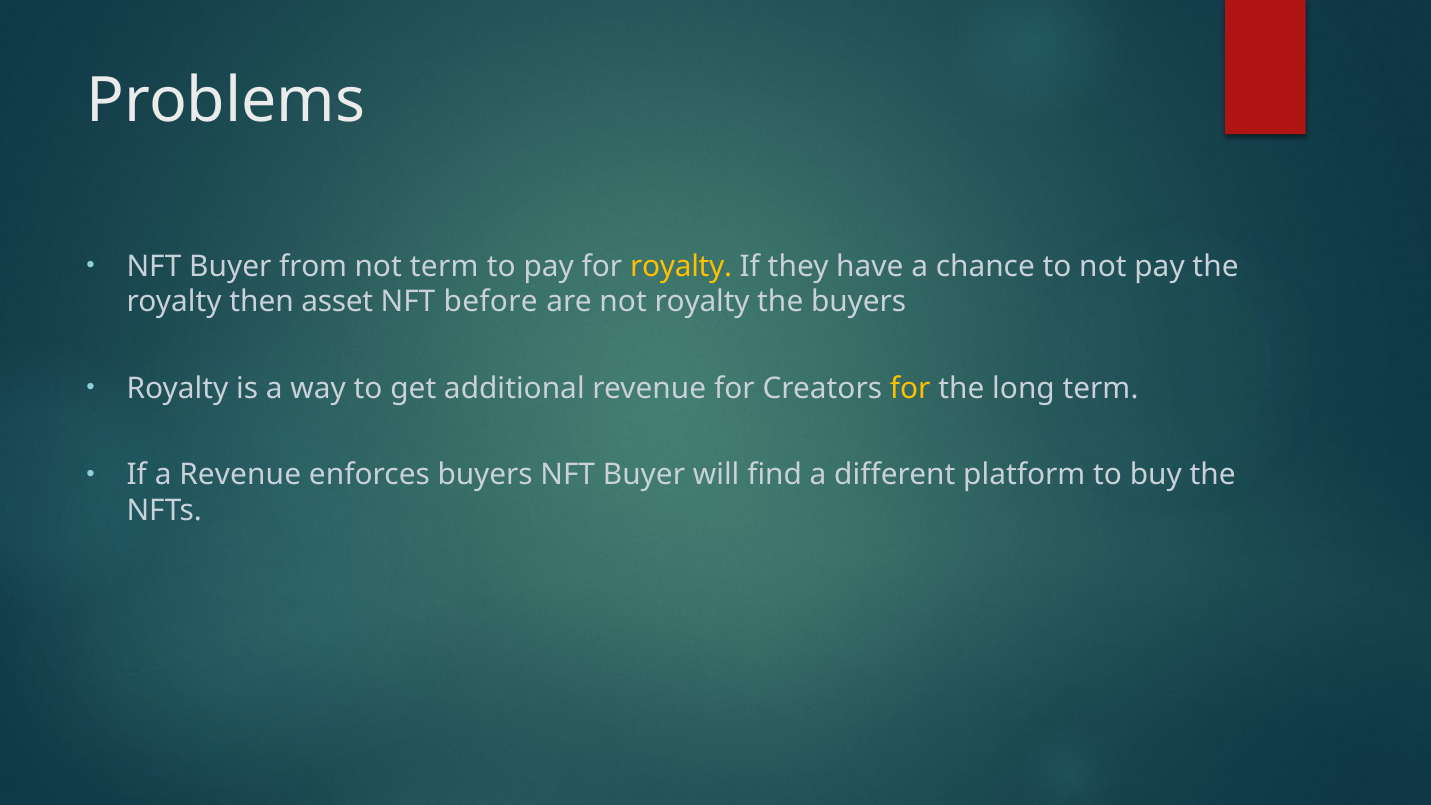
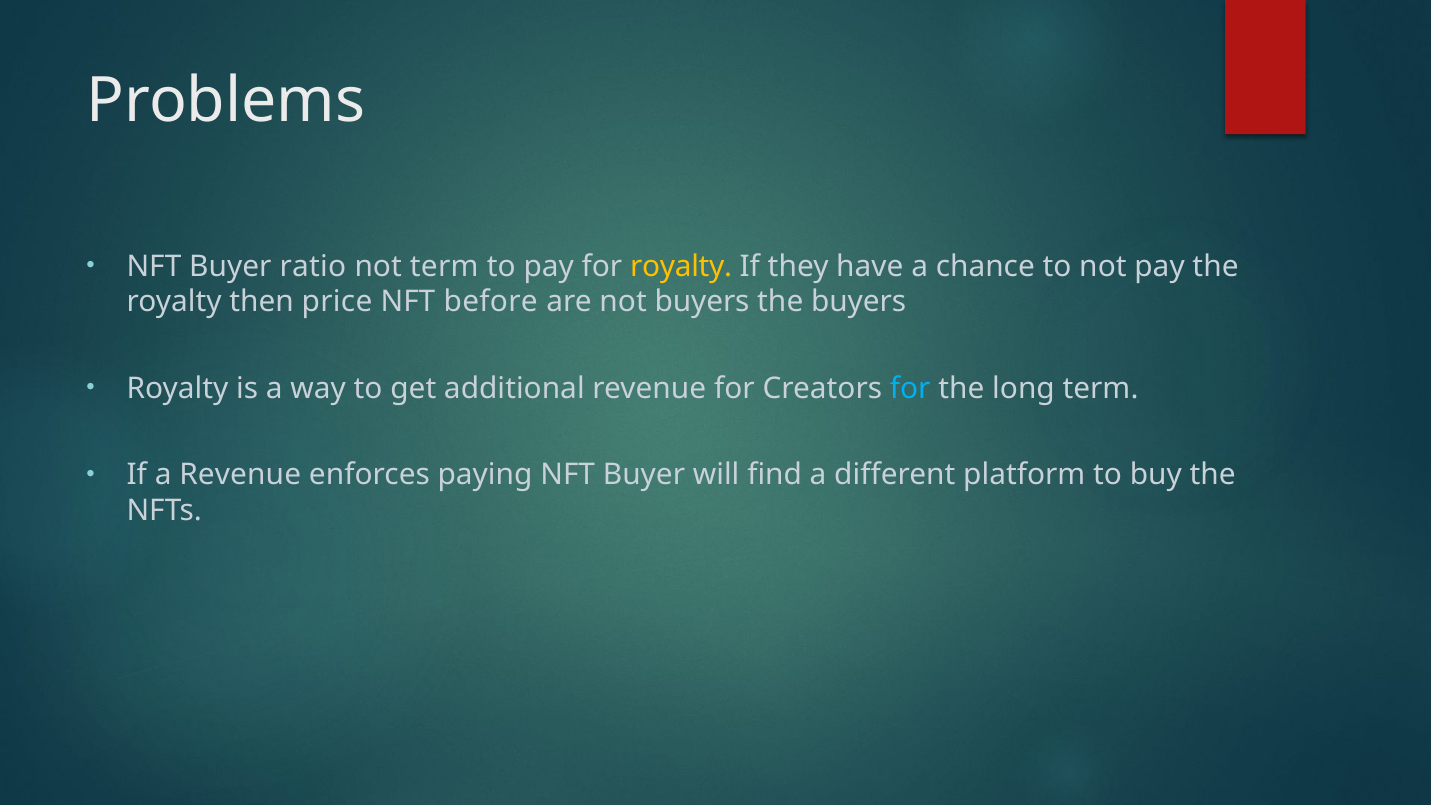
from: from -> ratio
asset: asset -> price
not royalty: royalty -> buyers
for at (910, 389) colour: yellow -> light blue
enforces buyers: buyers -> paying
